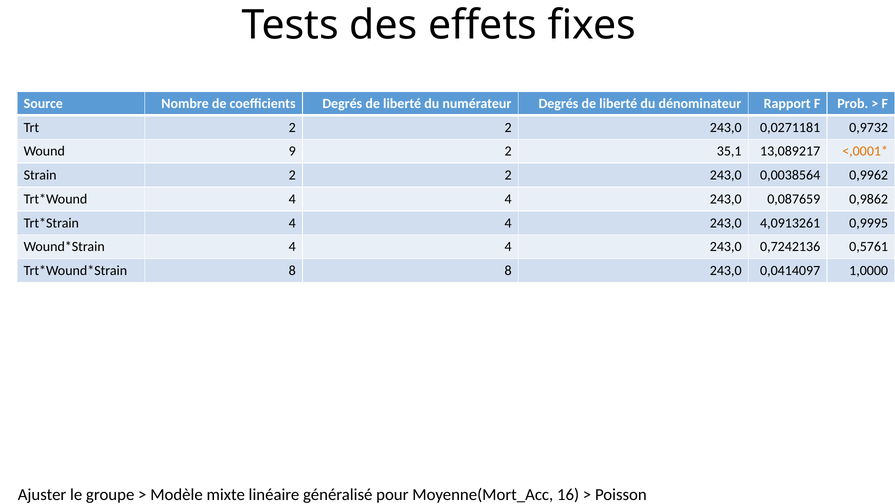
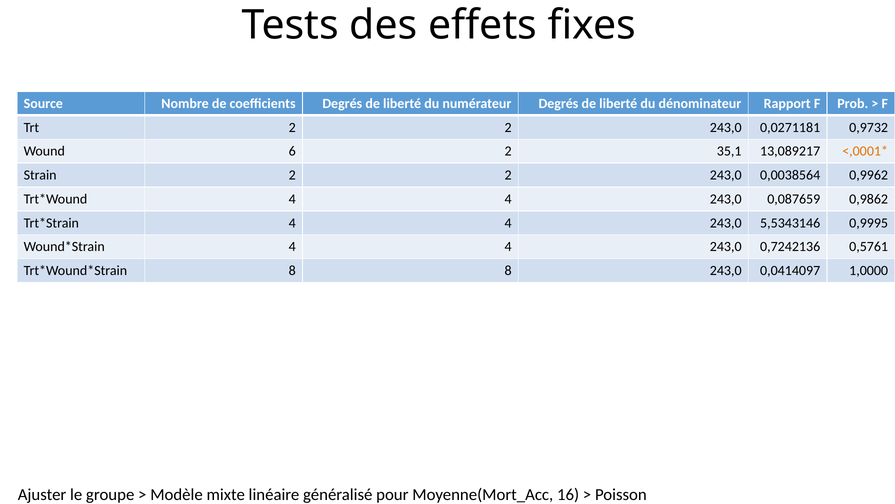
9: 9 -> 6
4,0913261: 4,0913261 -> 5,5343146
